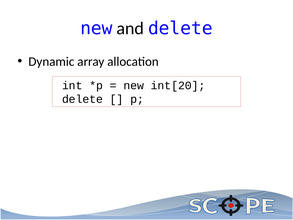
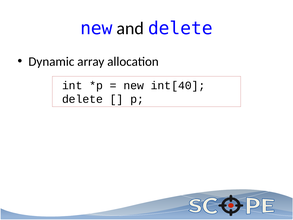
int[20: int[20 -> int[40
